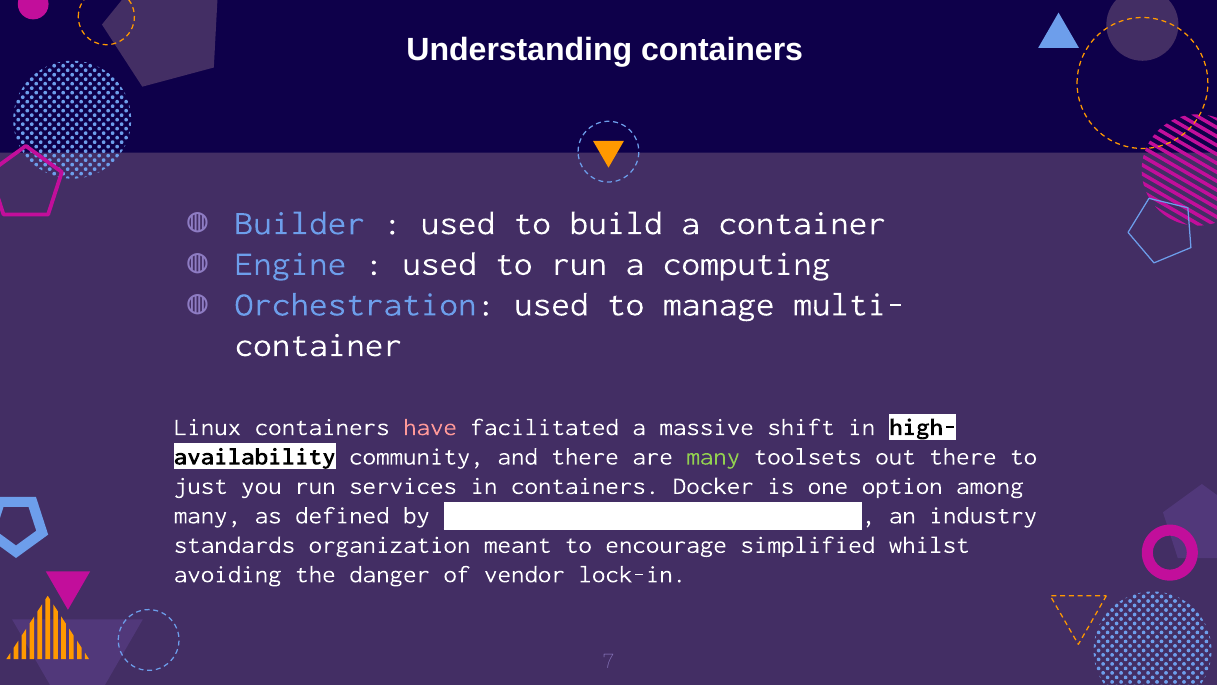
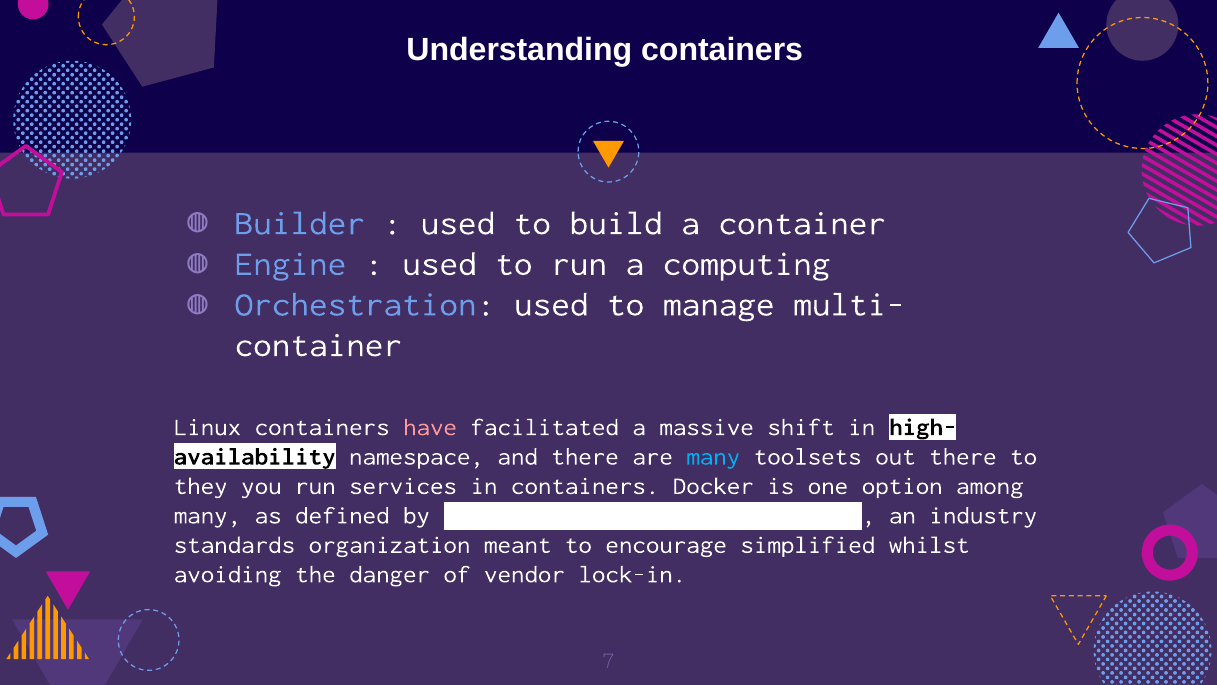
community: community -> namespace
many at (713, 456) colour: light green -> light blue
just: just -> they
